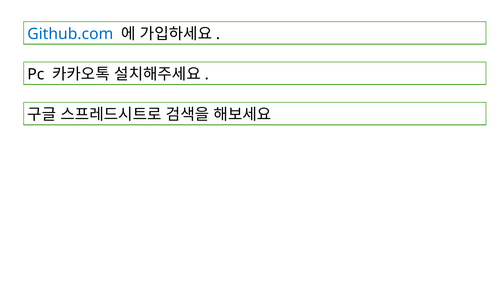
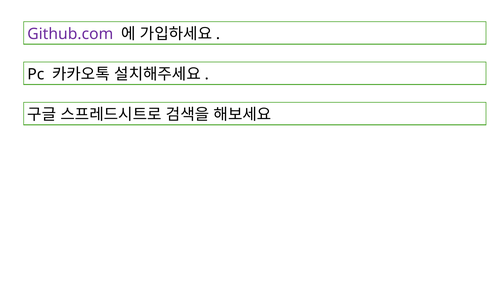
Github.com colour: blue -> purple
